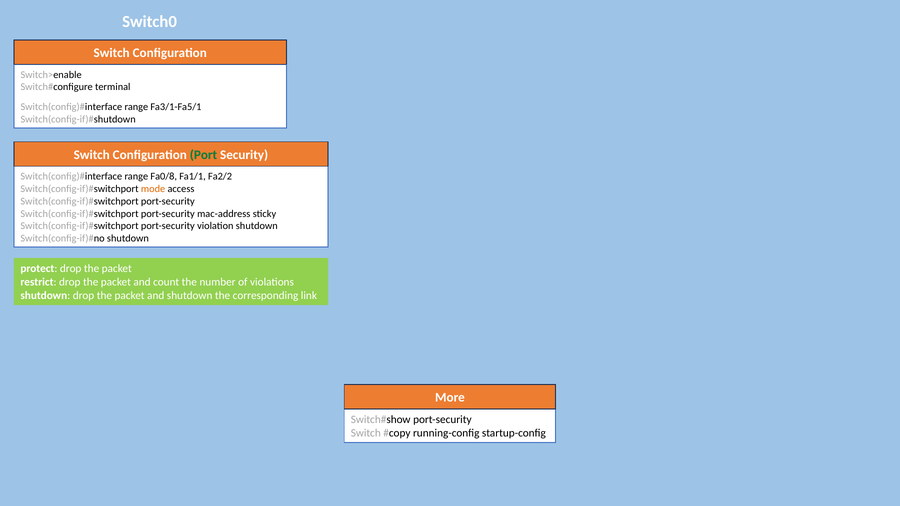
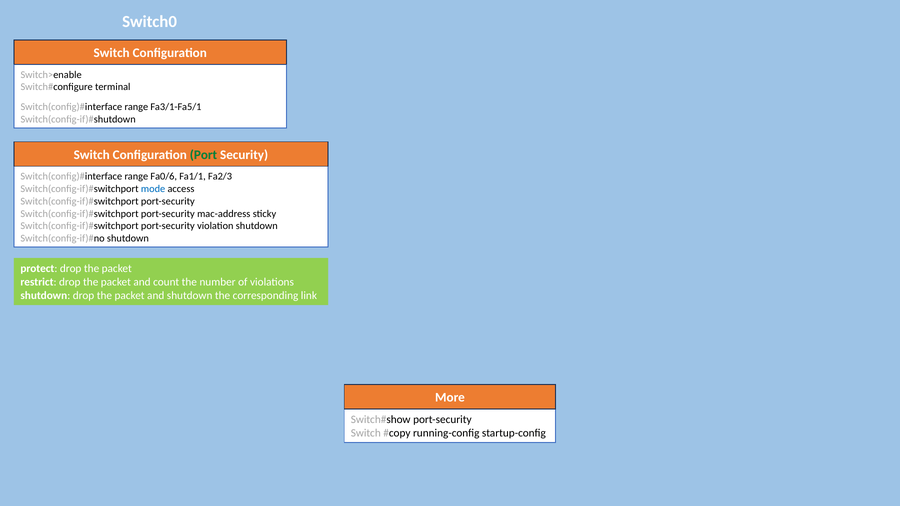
Fa0/8: Fa0/8 -> Fa0/6
Fa2/2: Fa2/2 -> Fa2/3
mode colour: orange -> blue
